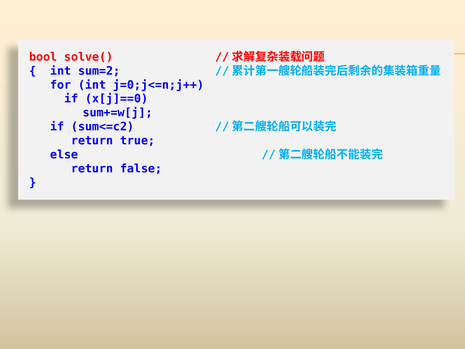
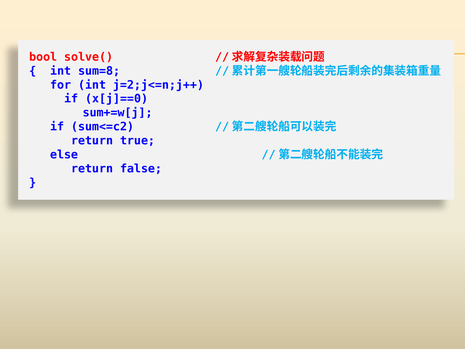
sum=2: sum=2 -> sum=8
j=0;j<=n;j++: j=0;j<=n;j++ -> j=2;j<=n;j++
